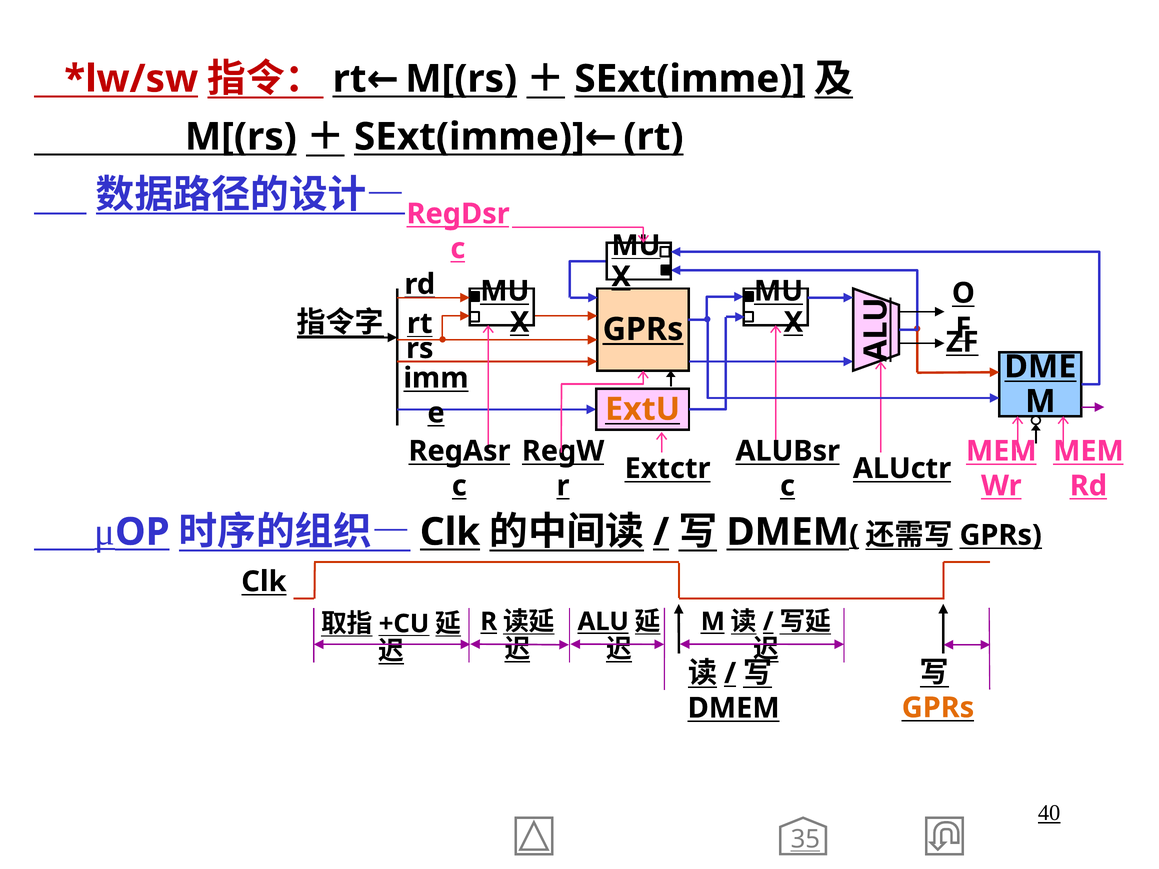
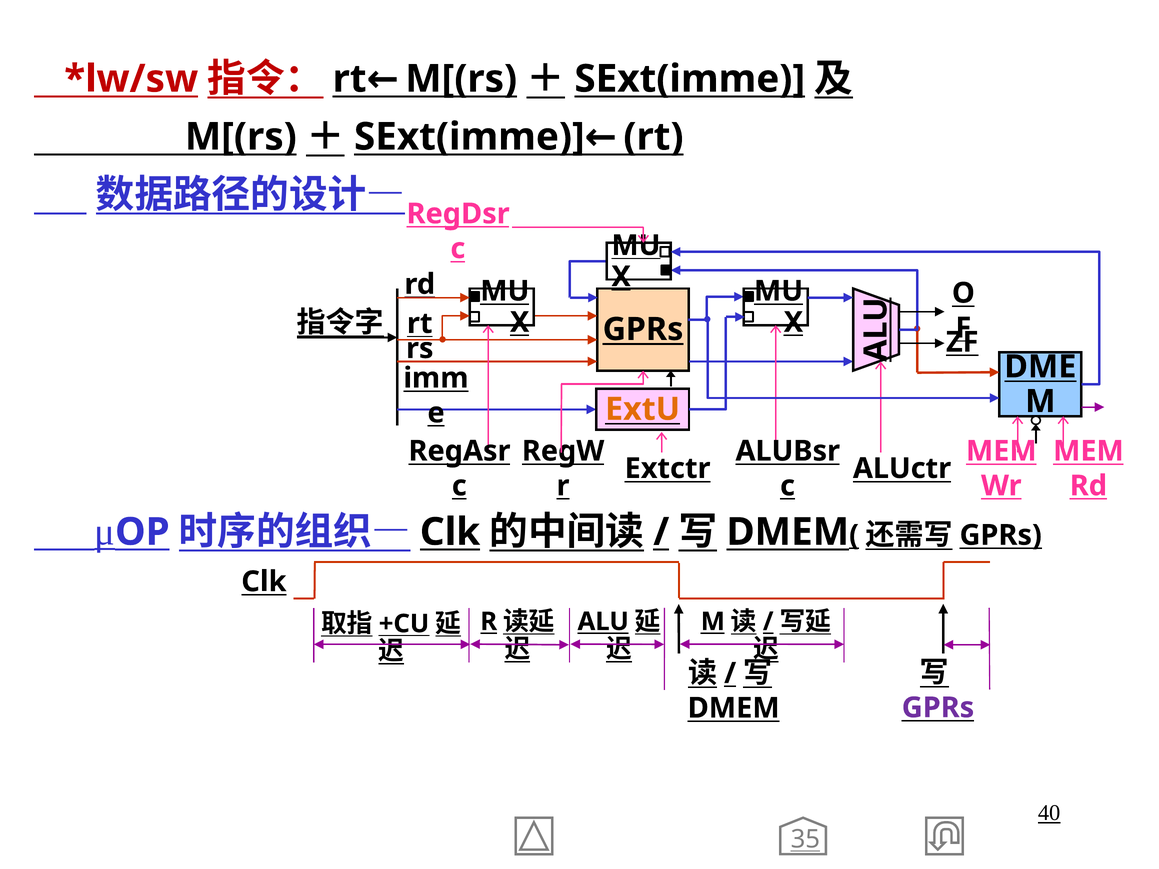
GPRs at (938, 708) colour: orange -> purple
